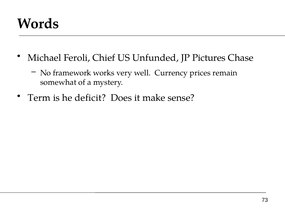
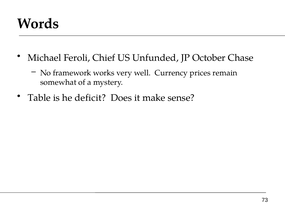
Pictures: Pictures -> October
Term: Term -> Table
